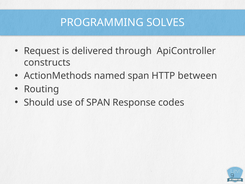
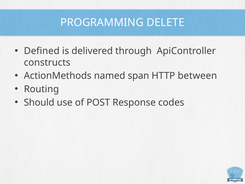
SOLVES: SOLVES -> DELETE
Request: Request -> Defined
of SPAN: SPAN -> POST
